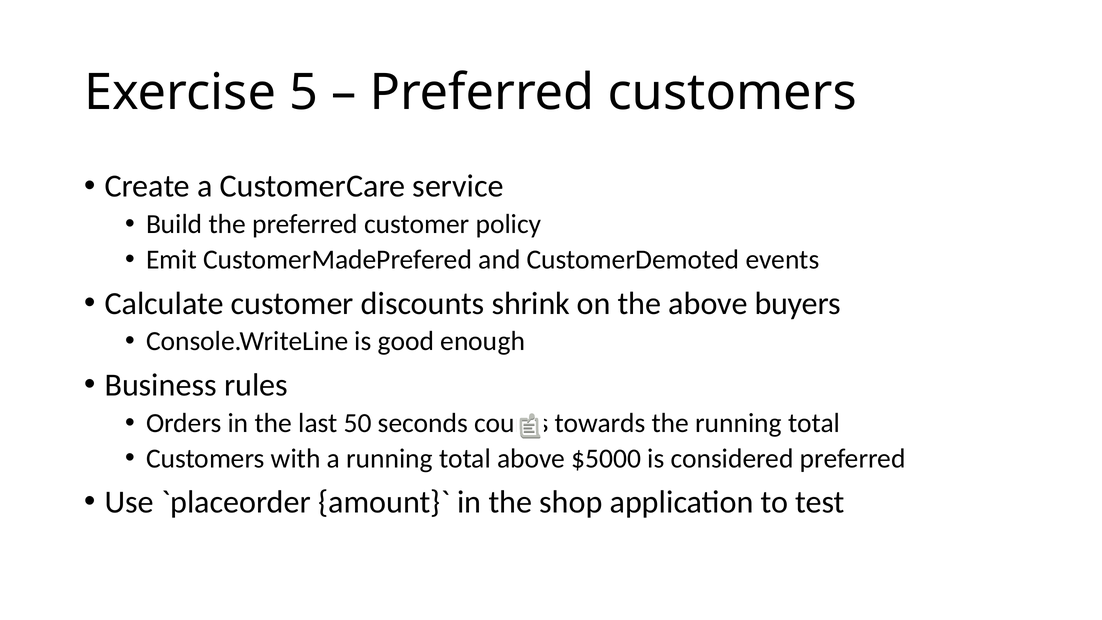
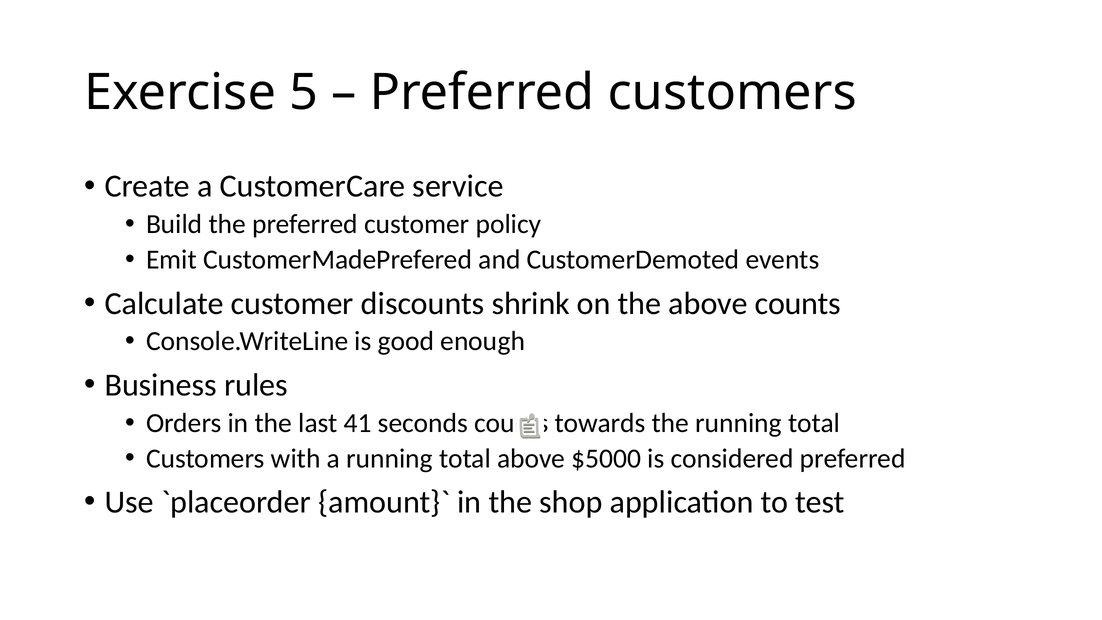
above buyers: buyers -> counts
50: 50 -> 41
